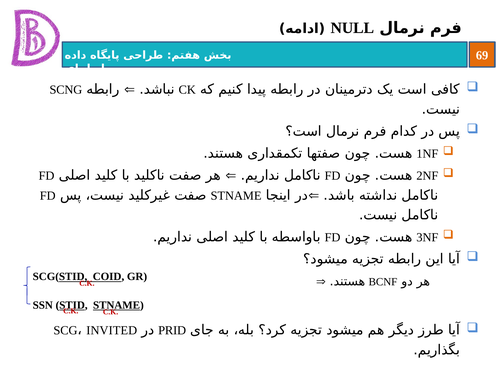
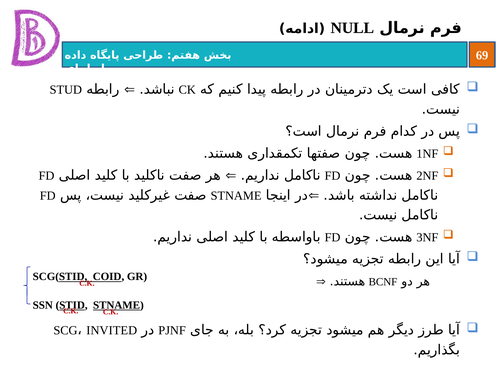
SCNG: SCNG -> STUD
PRID: PRID -> PJNF
